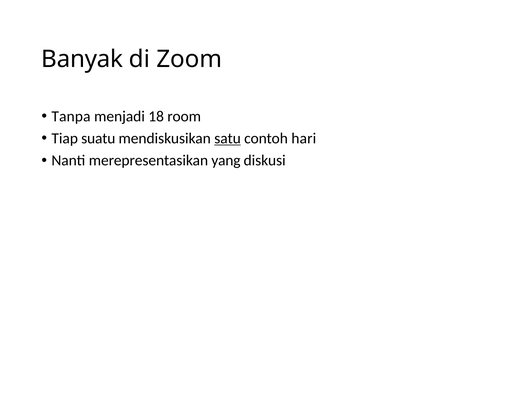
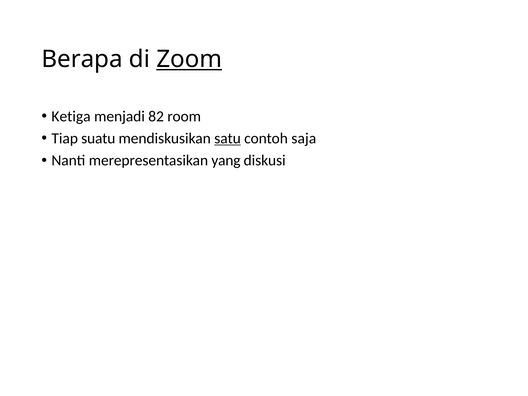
Banyak: Banyak -> Berapa
Zoom underline: none -> present
Tanpa: Tanpa -> Ketiga
18: 18 -> 82
hari: hari -> saja
